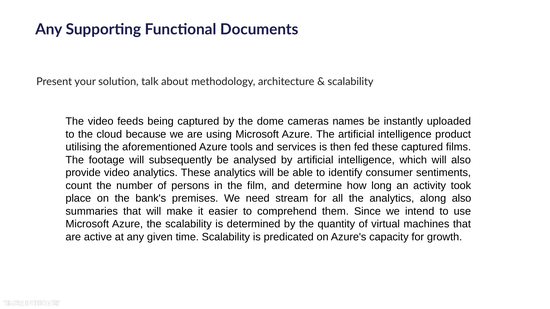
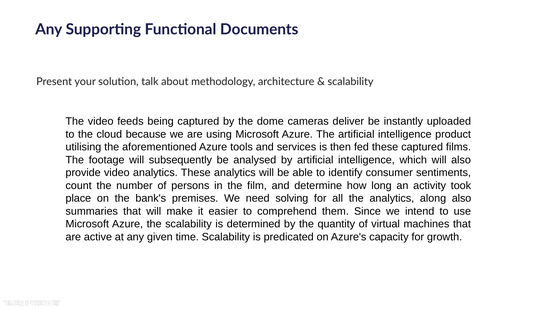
names: names -> deliver
stream: stream -> solving
